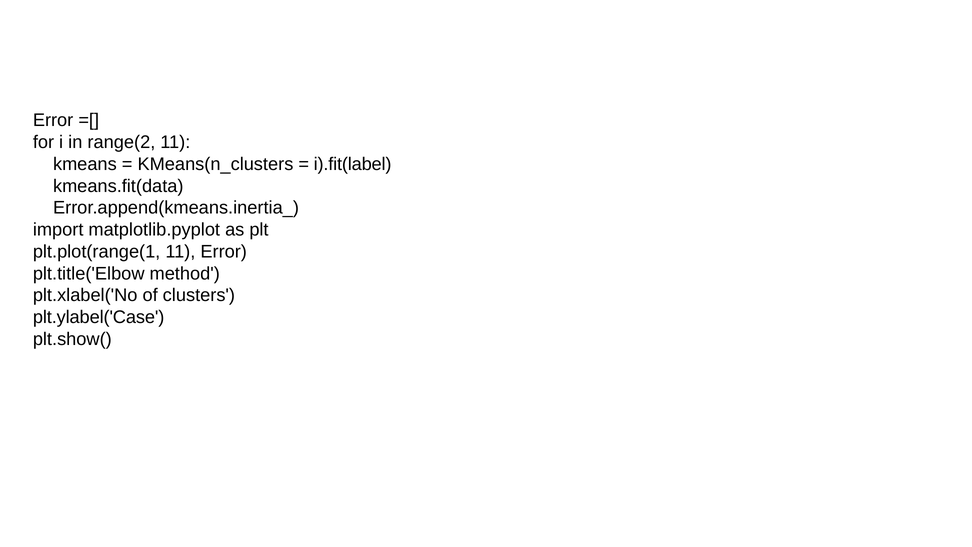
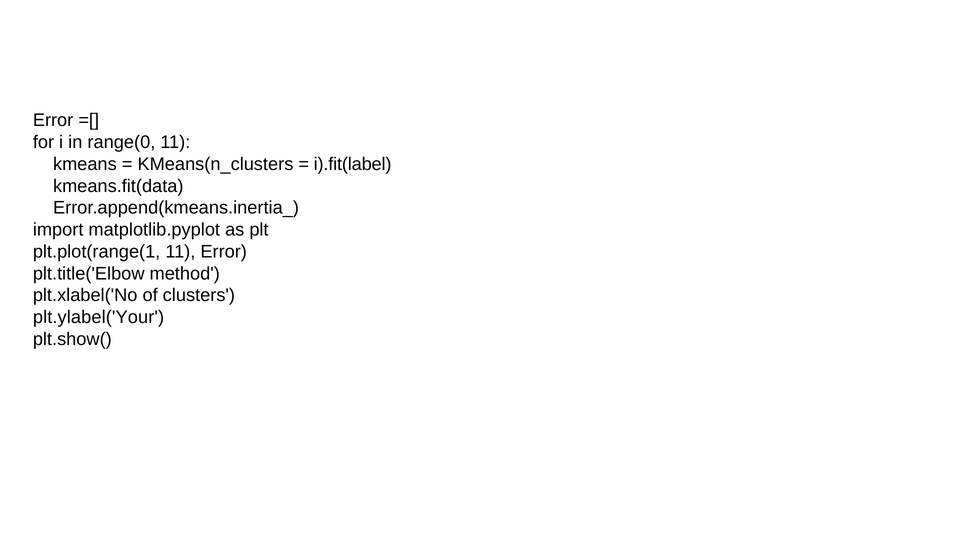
range(2: range(2 -> range(0
plt.ylabel('Case: plt.ylabel('Case -> plt.ylabel('Your
